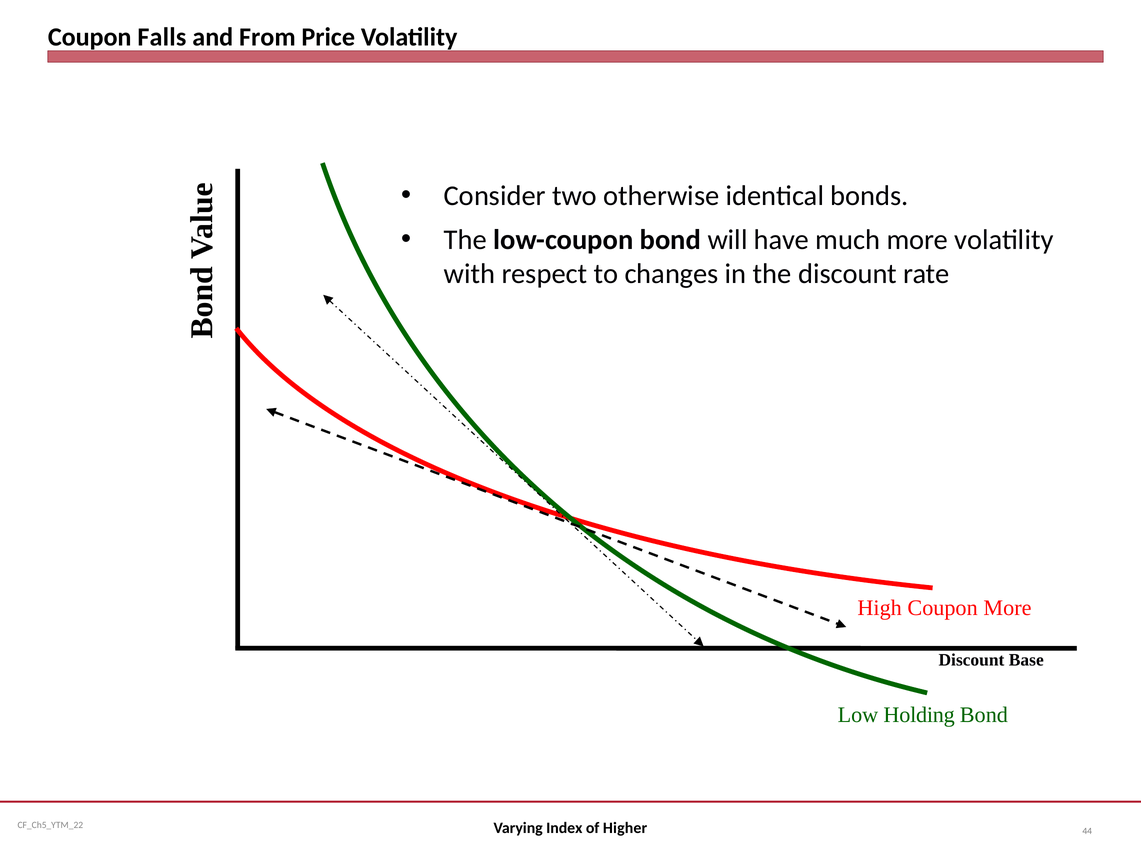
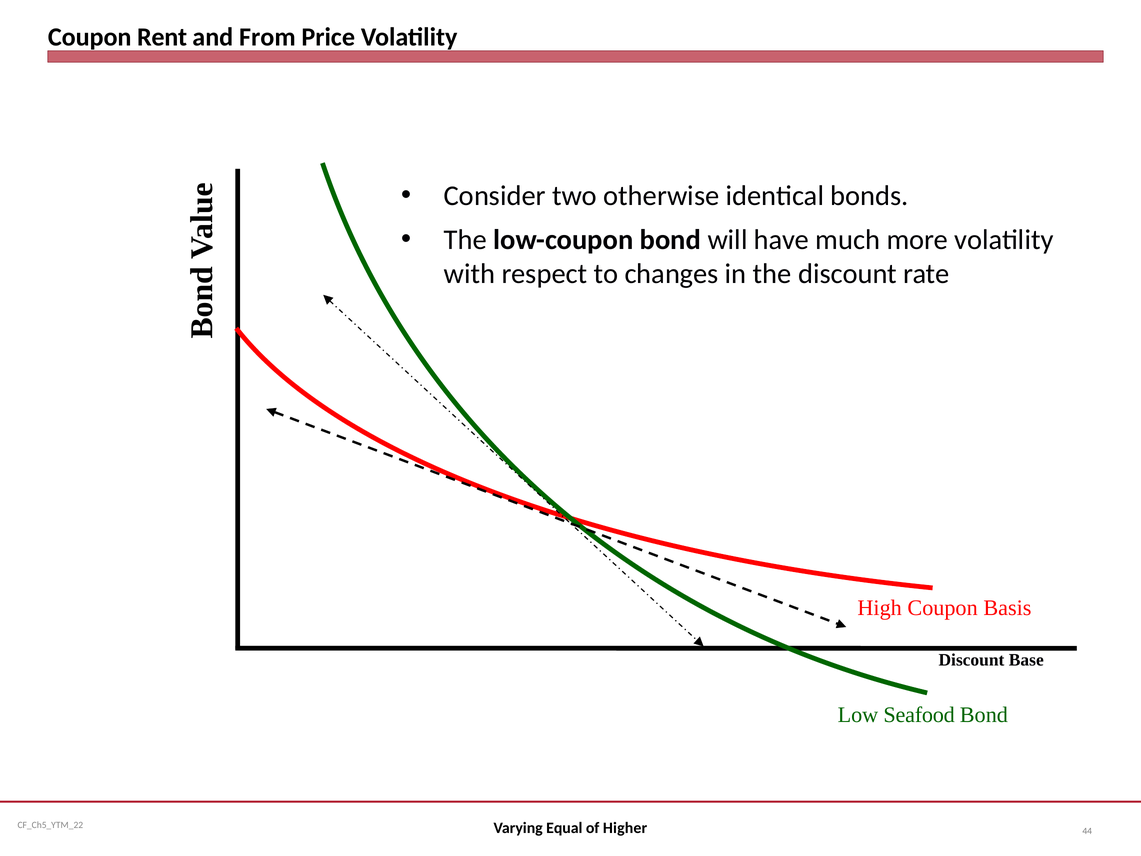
Falls: Falls -> Rent
More at (1007, 608): More -> Basis
Holding: Holding -> Seafood
Index: Index -> Equal
